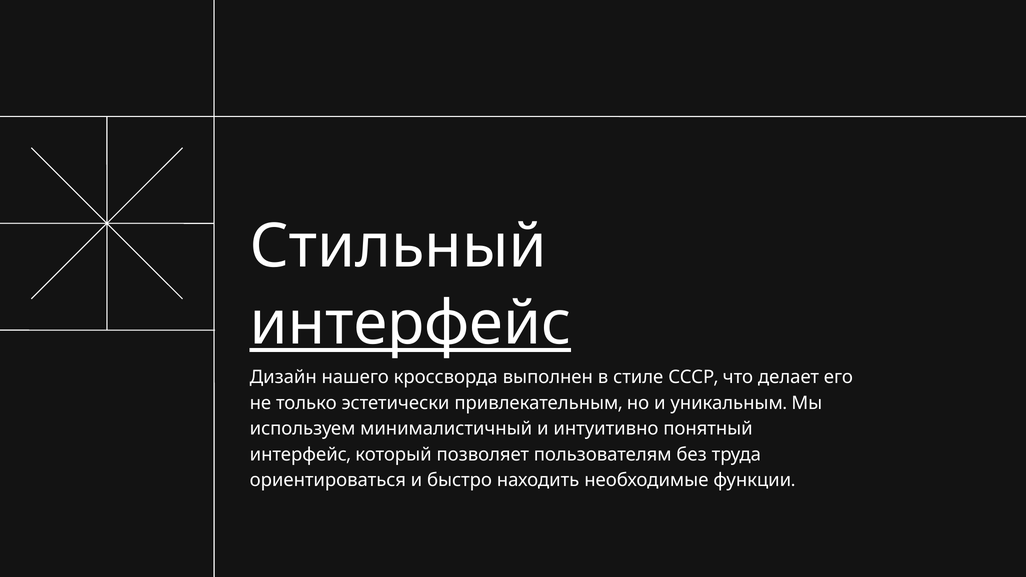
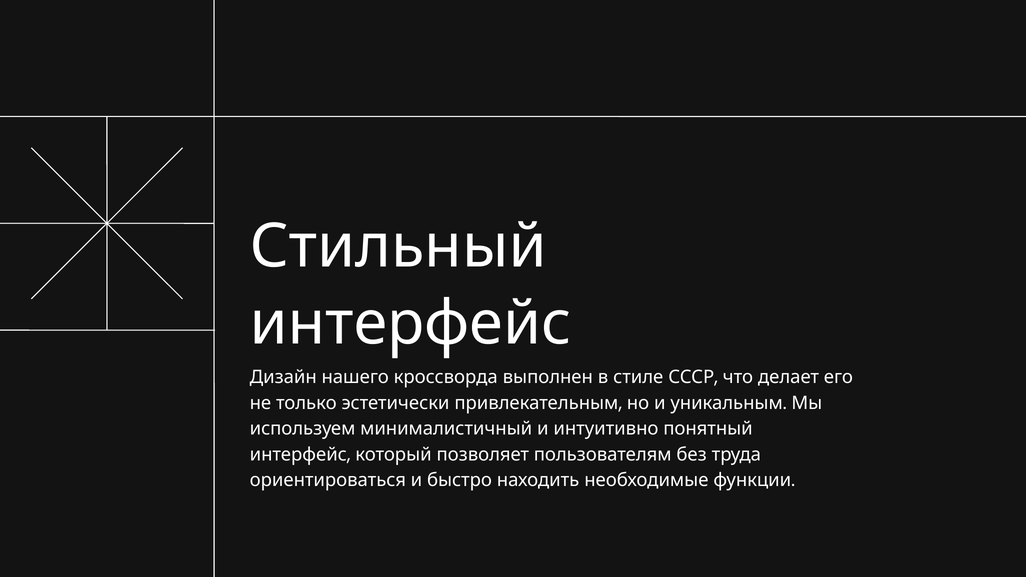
интерфейс at (410, 324) underline: present -> none
